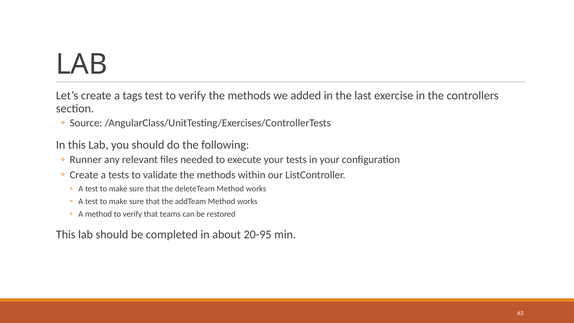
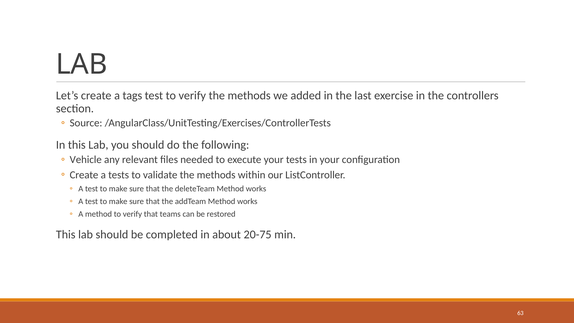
Runner: Runner -> Vehicle
20-95: 20-95 -> 20-75
